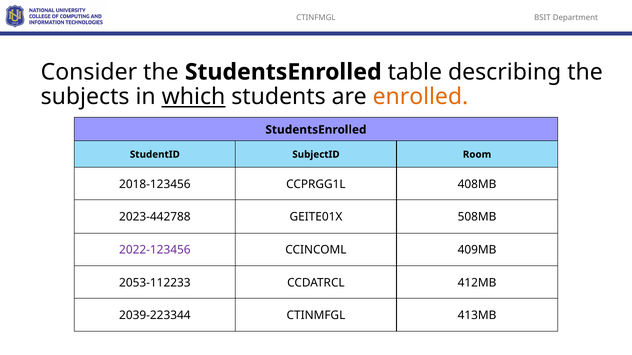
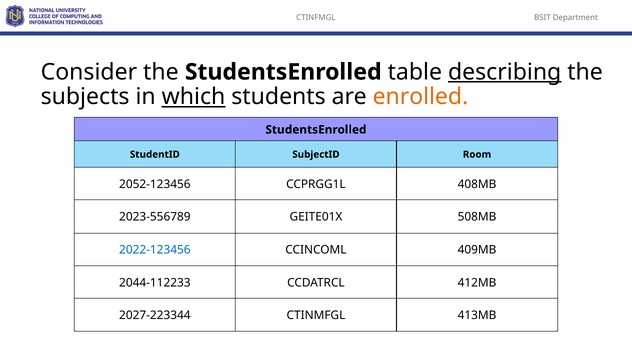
describing underline: none -> present
2018-123456: 2018-123456 -> 2052-123456
2023-442788: 2023-442788 -> 2023-556789
2022-123456 colour: purple -> blue
2053-112233: 2053-112233 -> 2044-112233
2039-223344: 2039-223344 -> 2027-223344
